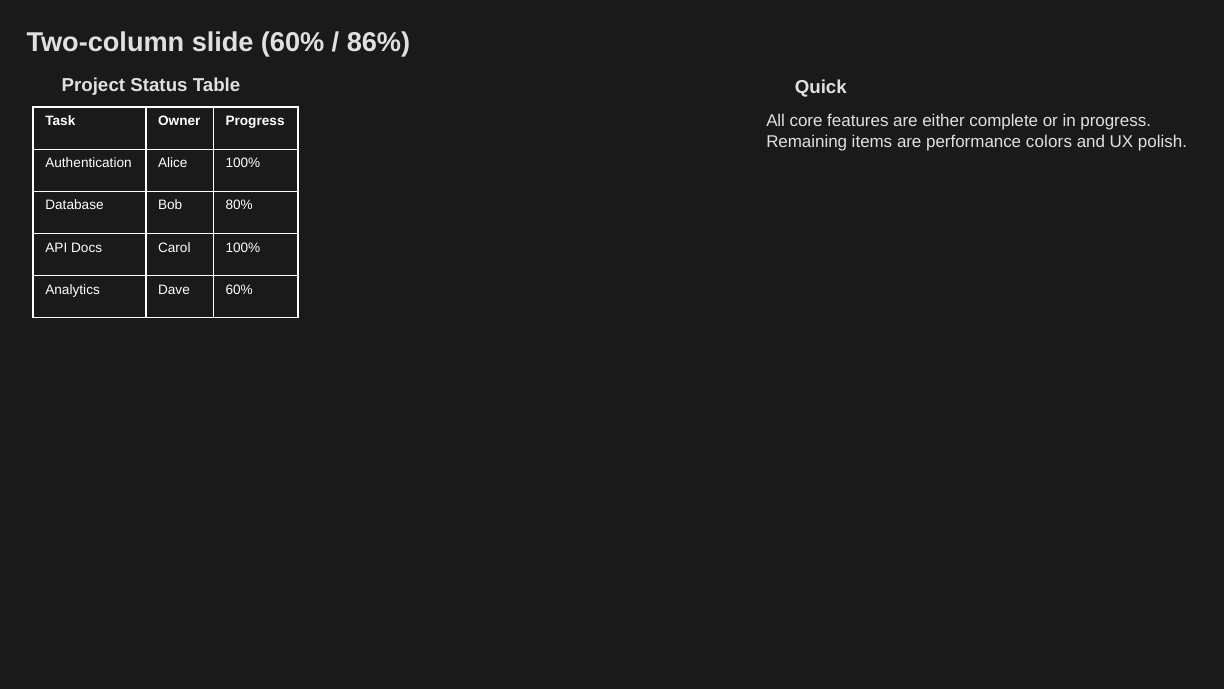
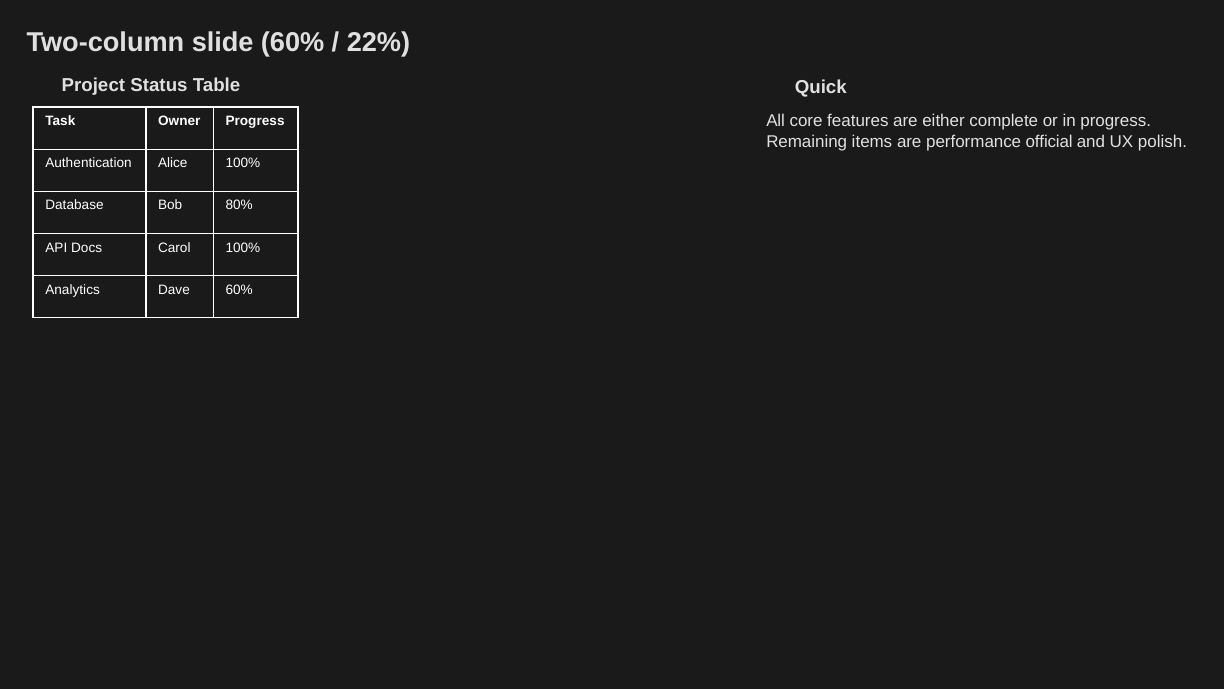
86%: 86% -> 22%
colors: colors -> official
